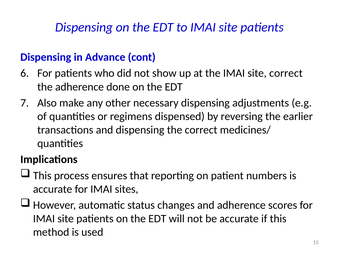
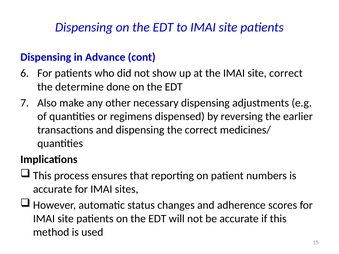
the adherence: adherence -> determine
